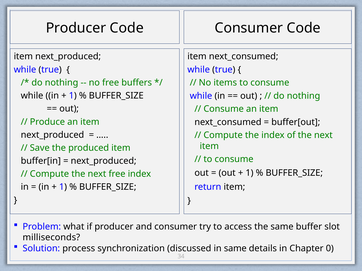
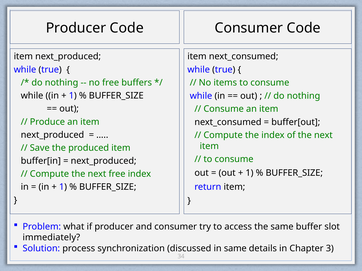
milliseconds: milliseconds -> immediately
0: 0 -> 3
